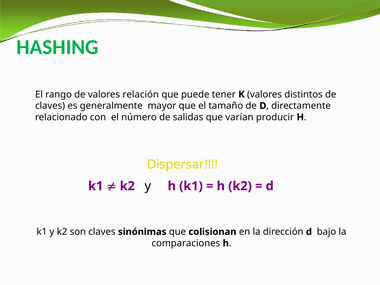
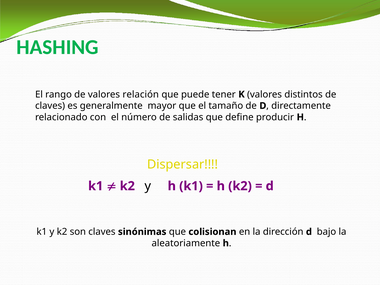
varían: varían -> define
comparaciones: comparaciones -> aleatoriamente
